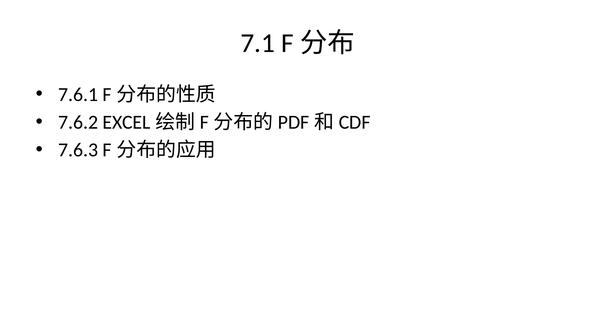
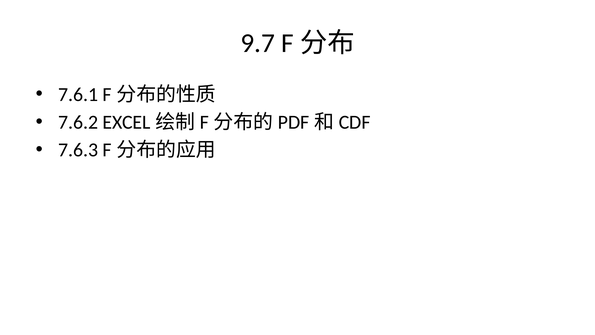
7.1: 7.1 -> 9.7
